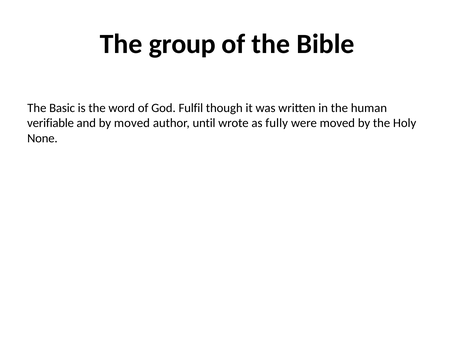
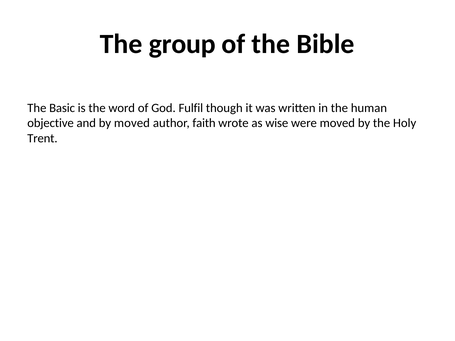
verifiable: verifiable -> objective
until: until -> faith
fully: fully -> wise
None: None -> Trent
